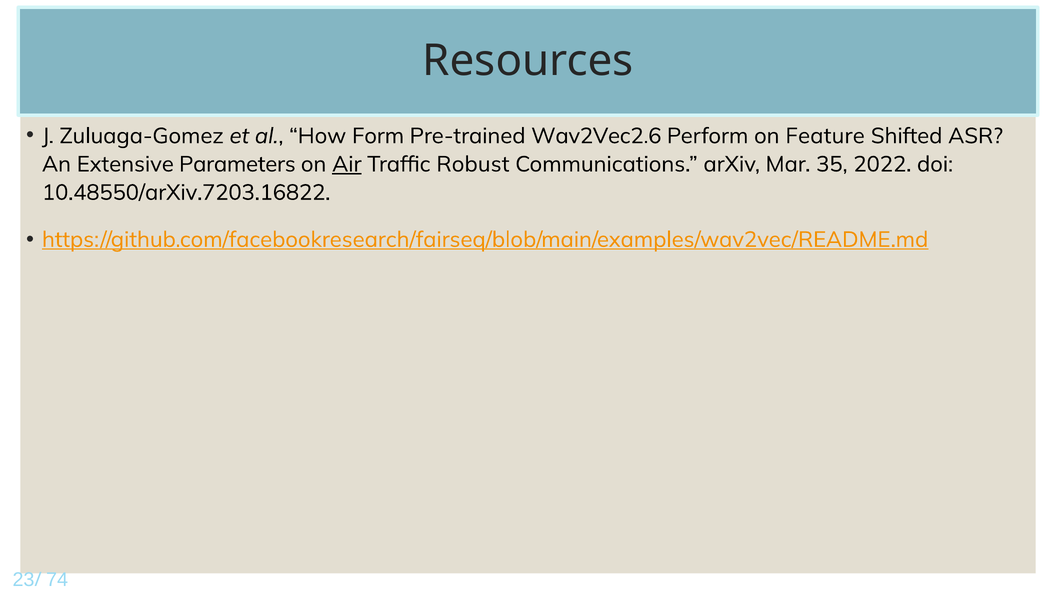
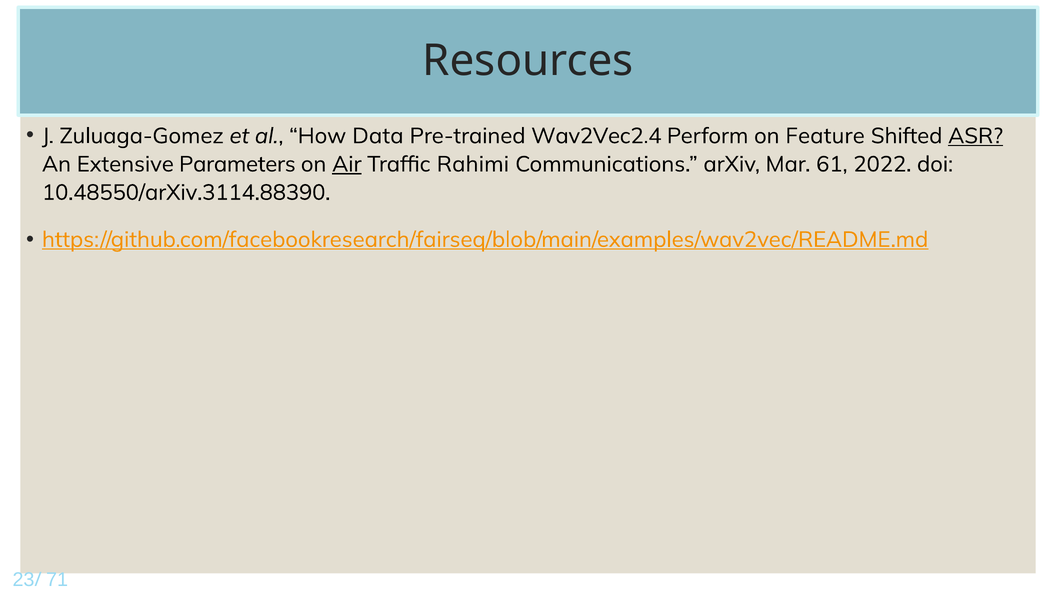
Form: Form -> Data
Wav2Vec2.6: Wav2Vec2.6 -> Wav2Vec2.4
ASR underline: none -> present
Robust: Robust -> Rahimi
35: 35 -> 61
10.48550/arXiv.7203.16822: 10.48550/arXiv.7203.16822 -> 10.48550/arXiv.3114.88390
74: 74 -> 71
